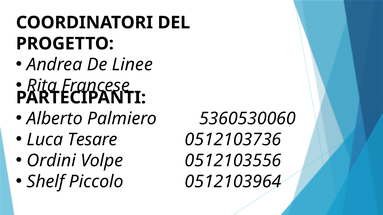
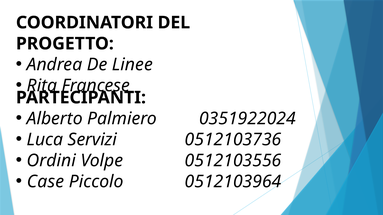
5360530060: 5360530060 -> 0351922024
Tesare: Tesare -> Servizi
Shelf: Shelf -> Case
